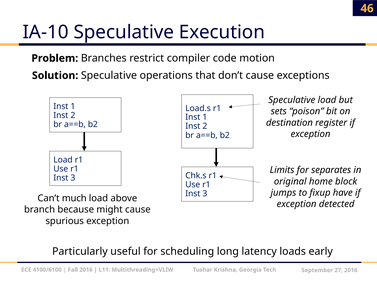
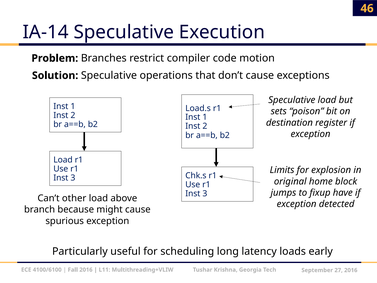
IA-10: IA-10 -> IA-14
separates: separates -> explosion
much: much -> other
